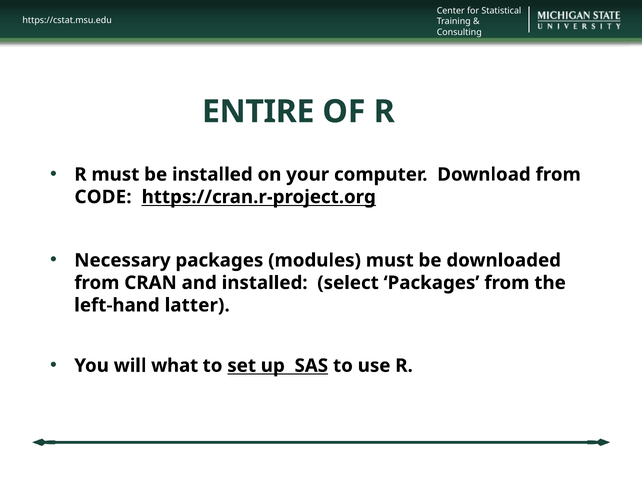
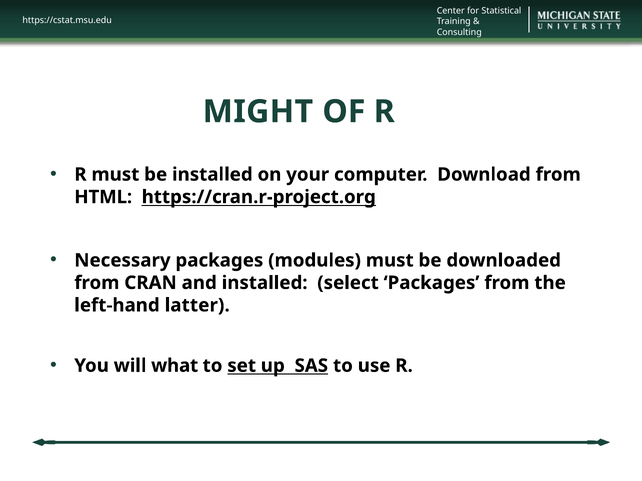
ENTIRE: ENTIRE -> MIGHT
CODE: CODE -> HTML
